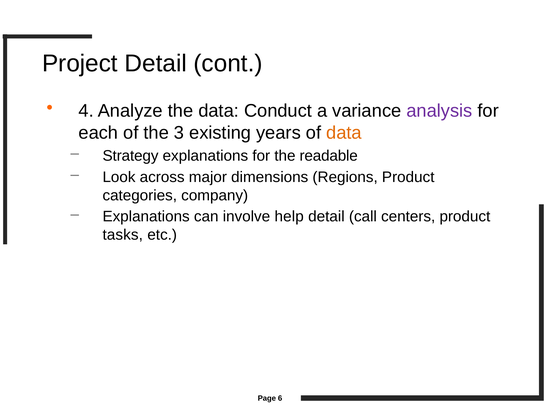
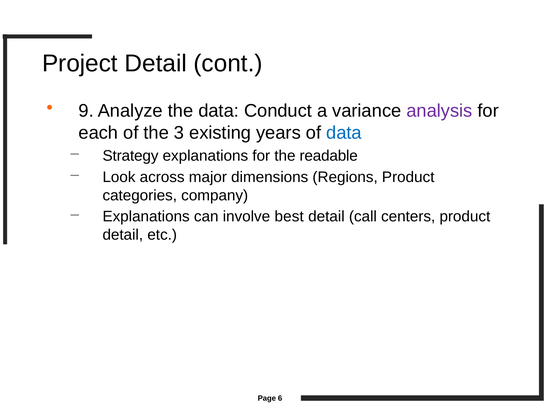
4: 4 -> 9
data at (344, 133) colour: orange -> blue
help: help -> best
tasks at (123, 235): tasks -> detail
